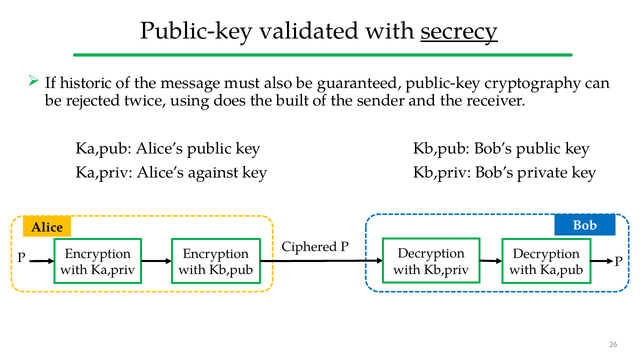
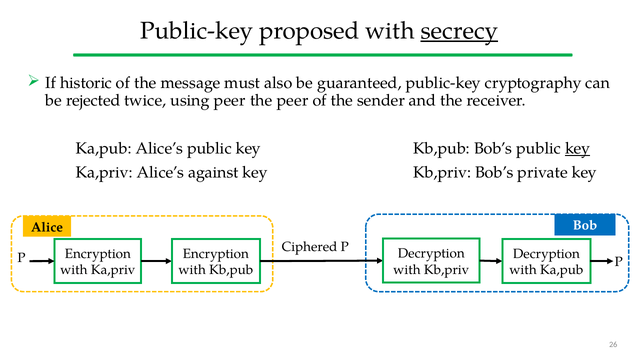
validated: validated -> proposed
using does: does -> peer
the built: built -> peer
key at (578, 149) underline: none -> present
